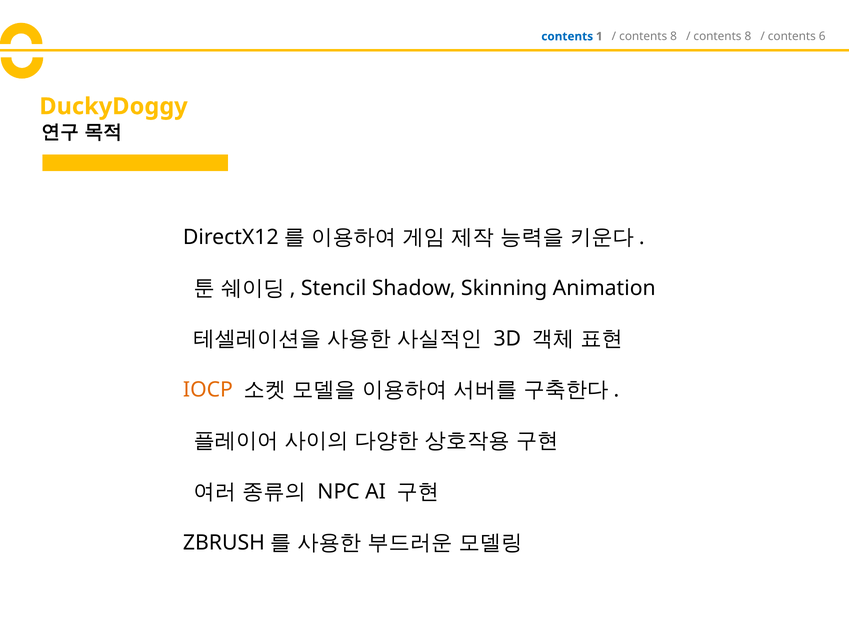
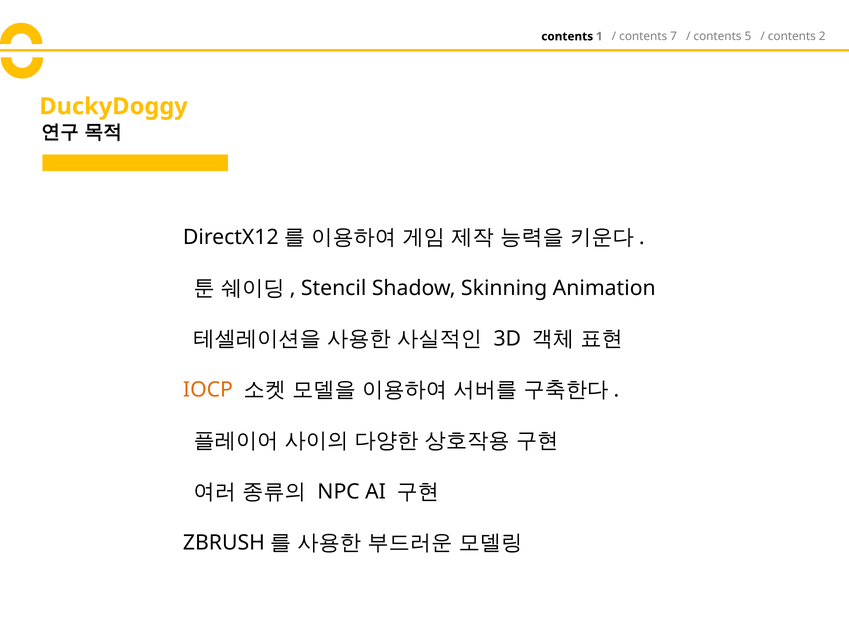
contents at (567, 36) colour: blue -> black
8 at (674, 36): 8 -> 7
8 at (748, 36): 8 -> 5
6: 6 -> 2
